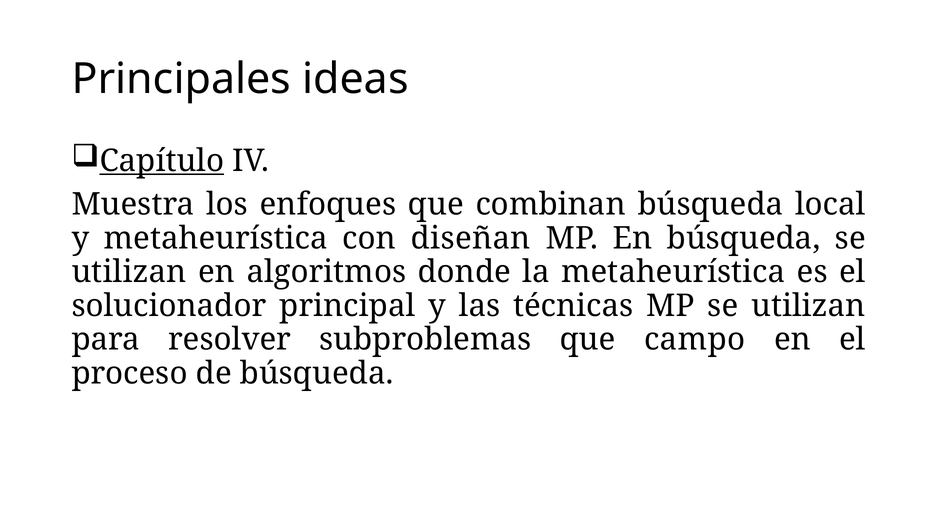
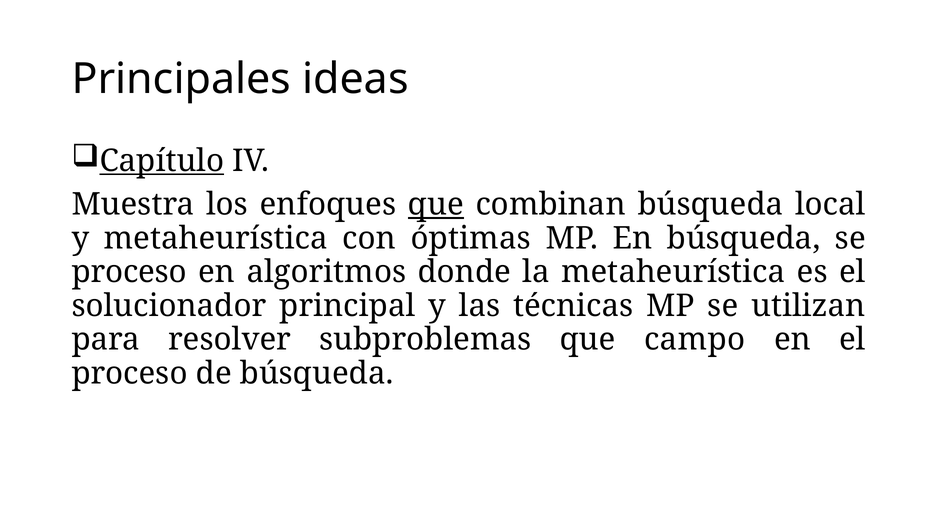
que at (436, 204) underline: none -> present
diseñan: diseñan -> óptimas
utilizan at (129, 272): utilizan -> proceso
